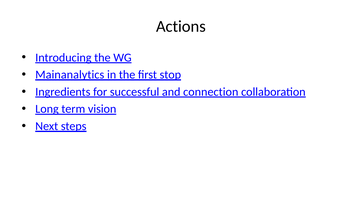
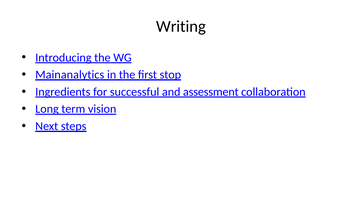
Actions: Actions -> Writing
connection: connection -> assessment
